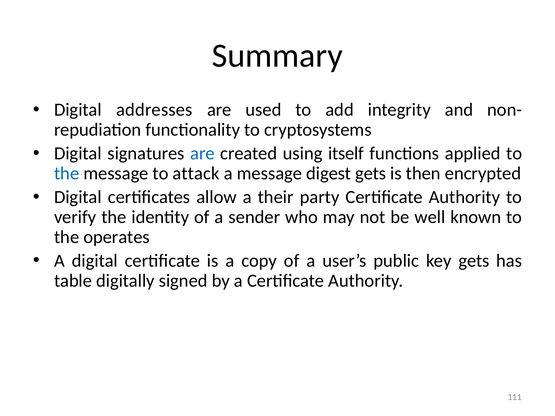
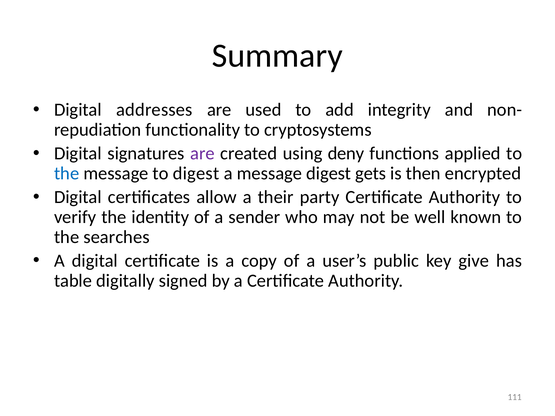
are at (202, 154) colour: blue -> purple
itself: itself -> deny
to attack: attack -> digest
operates: operates -> searches
key gets: gets -> give
